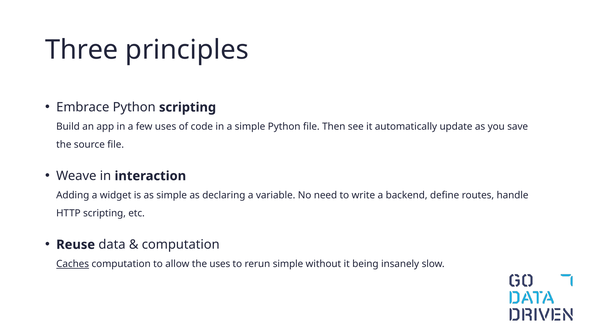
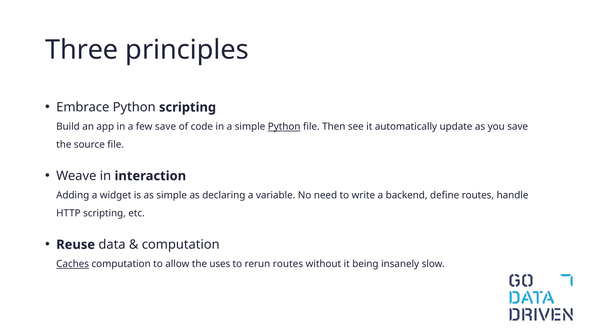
few uses: uses -> save
Python at (284, 127) underline: none -> present
rerun simple: simple -> routes
